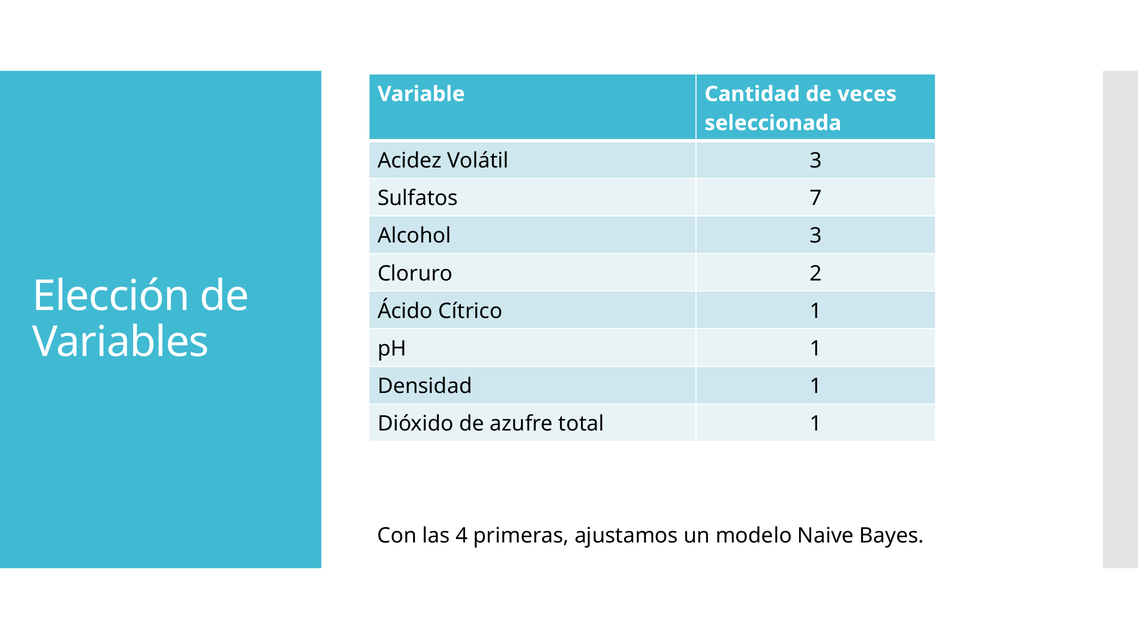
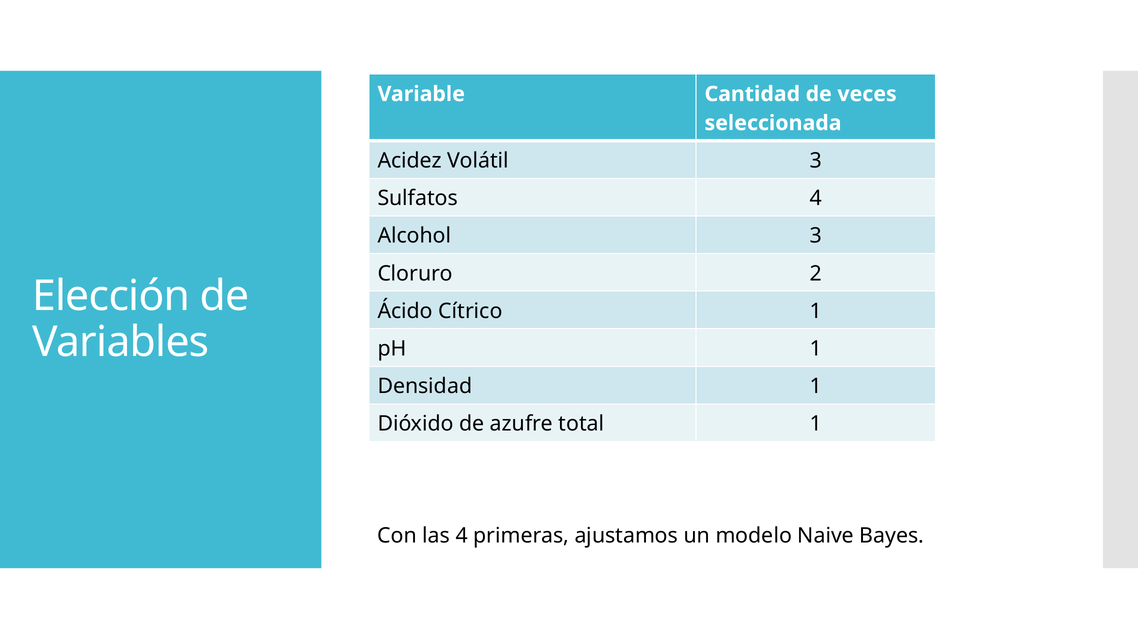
Sulfatos 7: 7 -> 4
